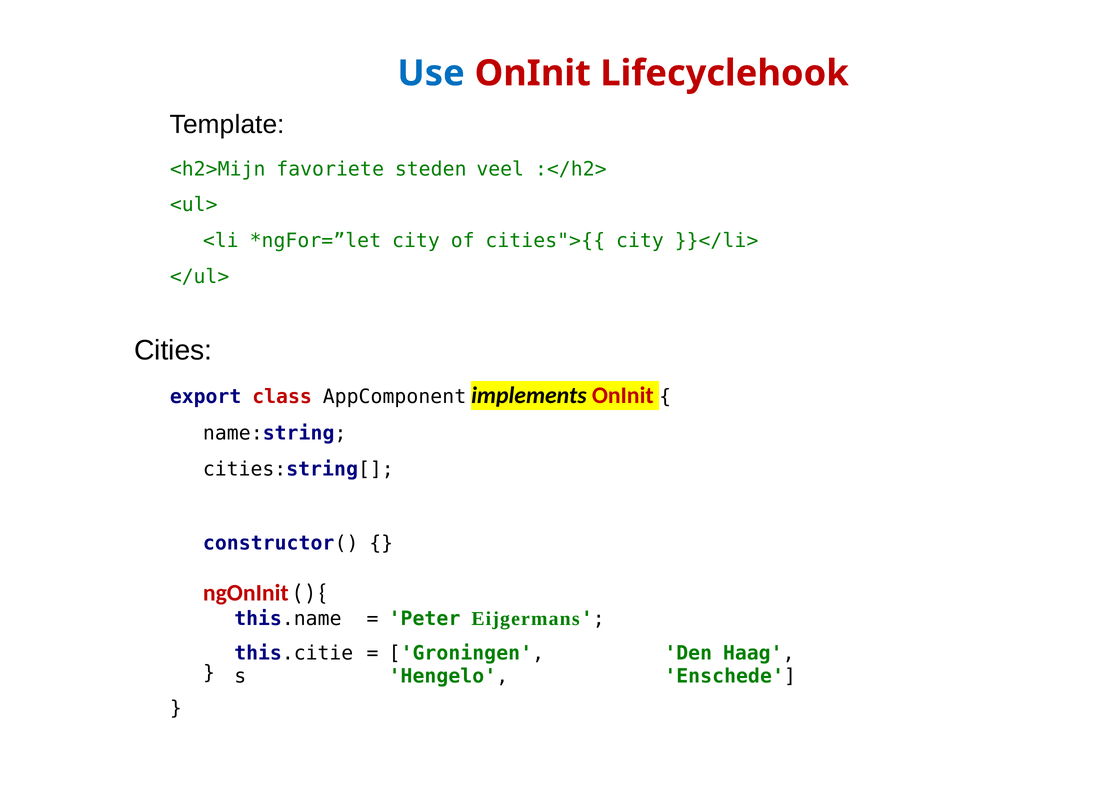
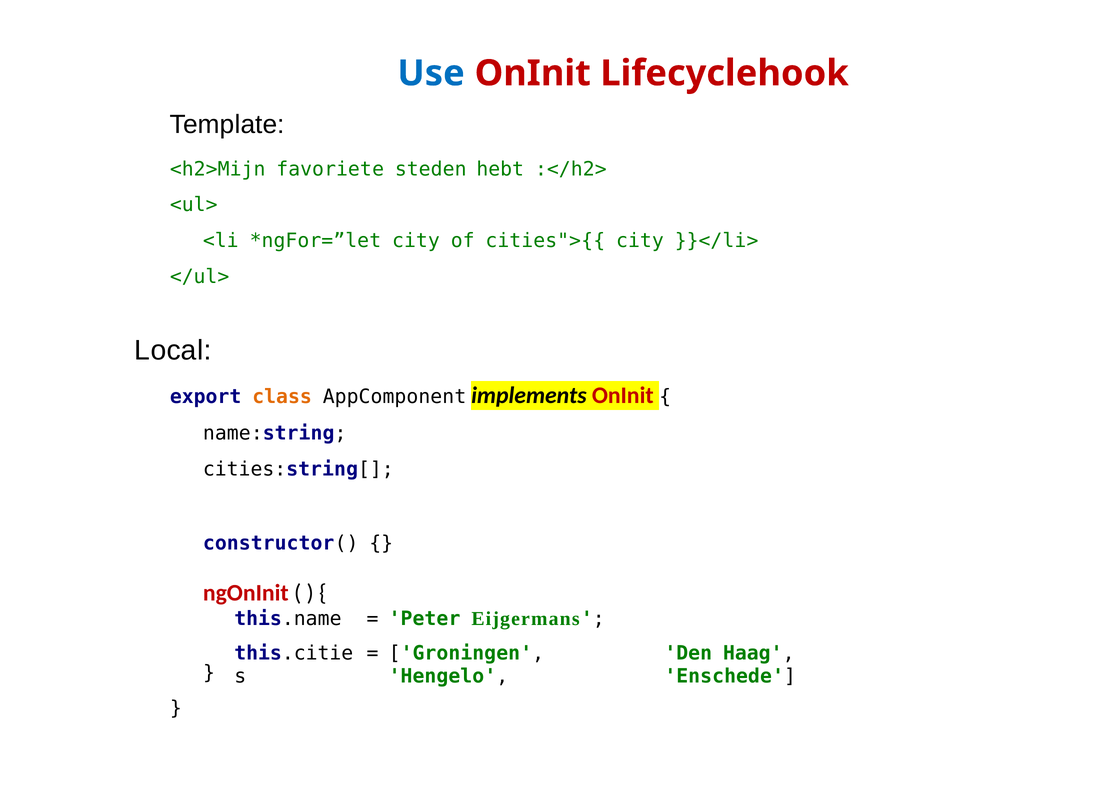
veel: veel -> hebt
Cities: Cities -> Local
class colour: red -> orange
